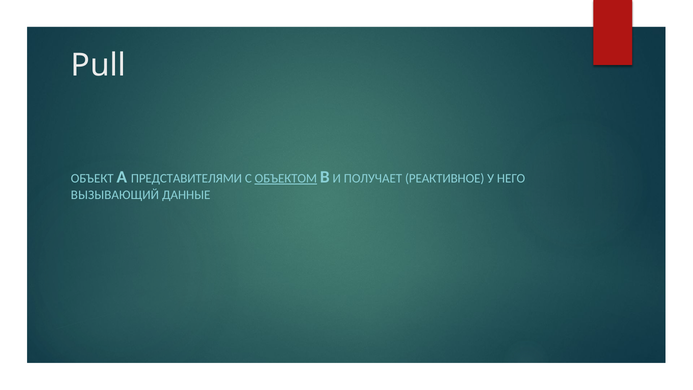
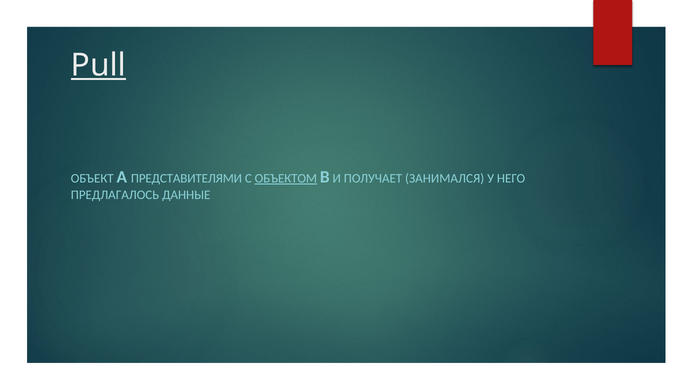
Pull underline: none -> present
РЕАКТИВНОЕ: РЕАКТИВНОЕ -> ЗАНИМАЛСЯ
ВЫЗЫВАЮЩИЙ: ВЫЗЫВАЮЩИЙ -> ПРЕДЛАГАЛОСЬ
